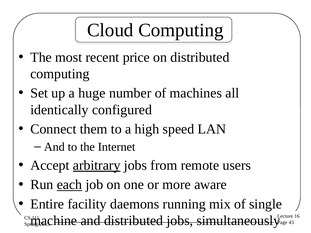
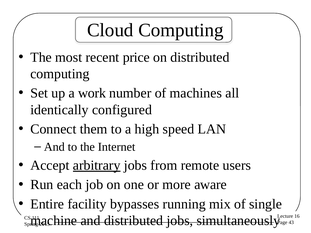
huge: huge -> work
each underline: present -> none
daemons: daemons -> bypasses
